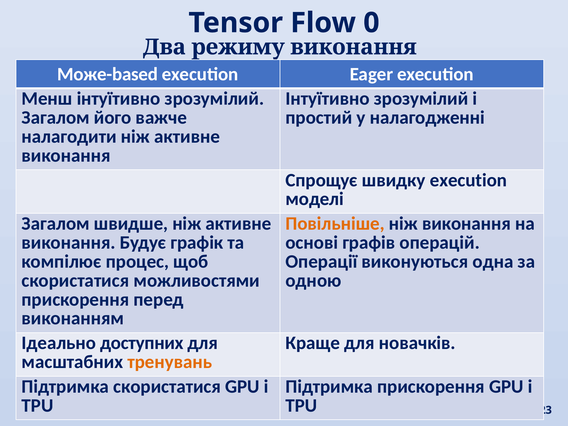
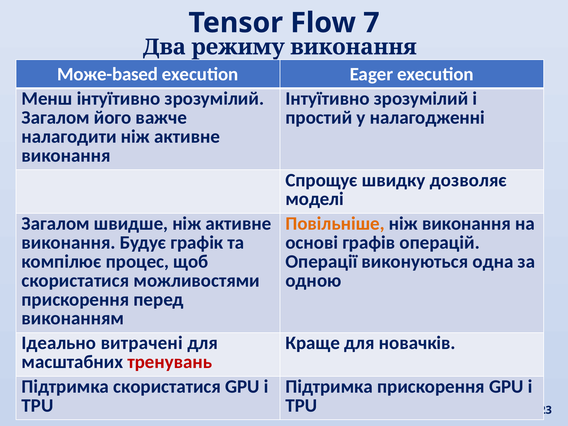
0: 0 -> 7
швидку execution: execution -> дозволяє
доступних: доступних -> витрачені
тренувань colour: orange -> red
